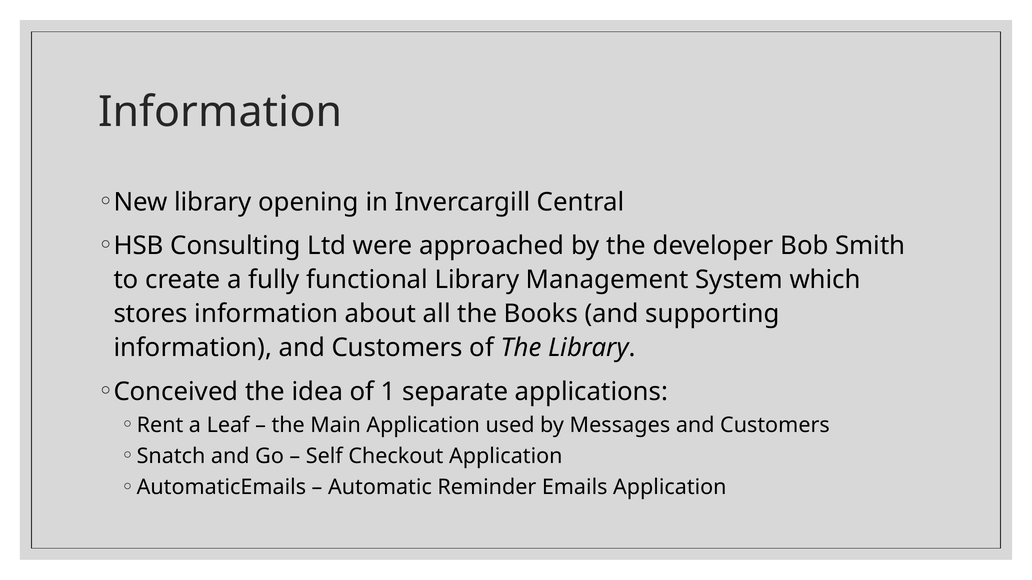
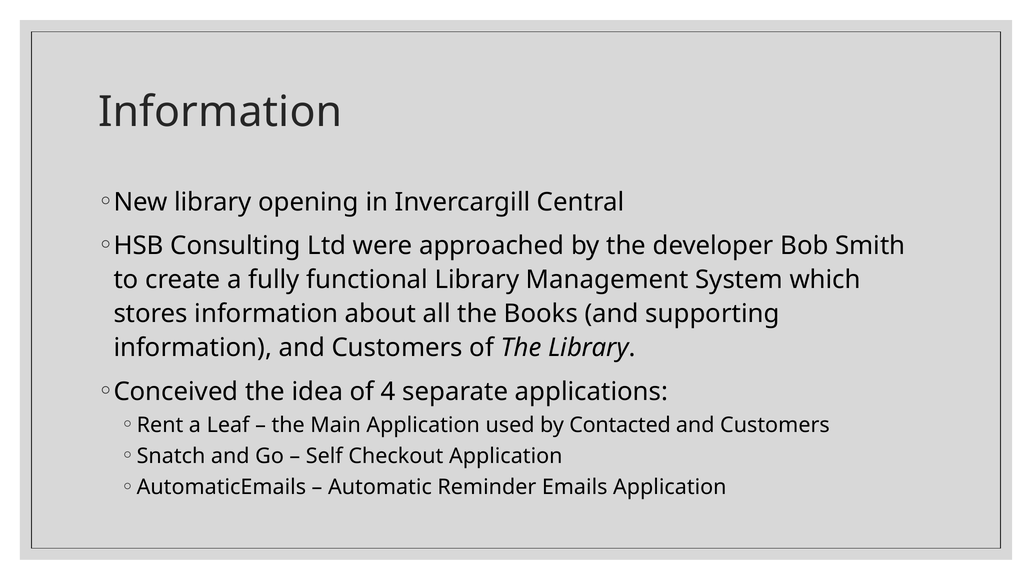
1: 1 -> 4
Messages: Messages -> Contacted
